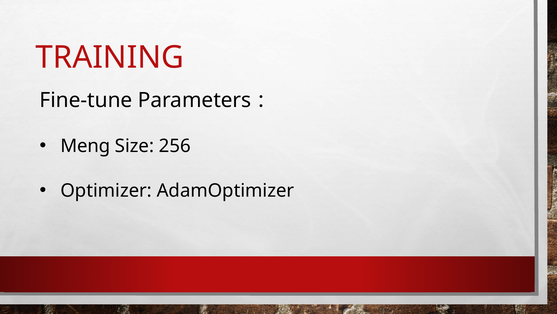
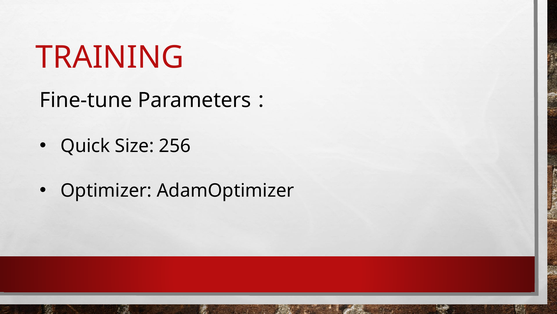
Meng: Meng -> Quick
